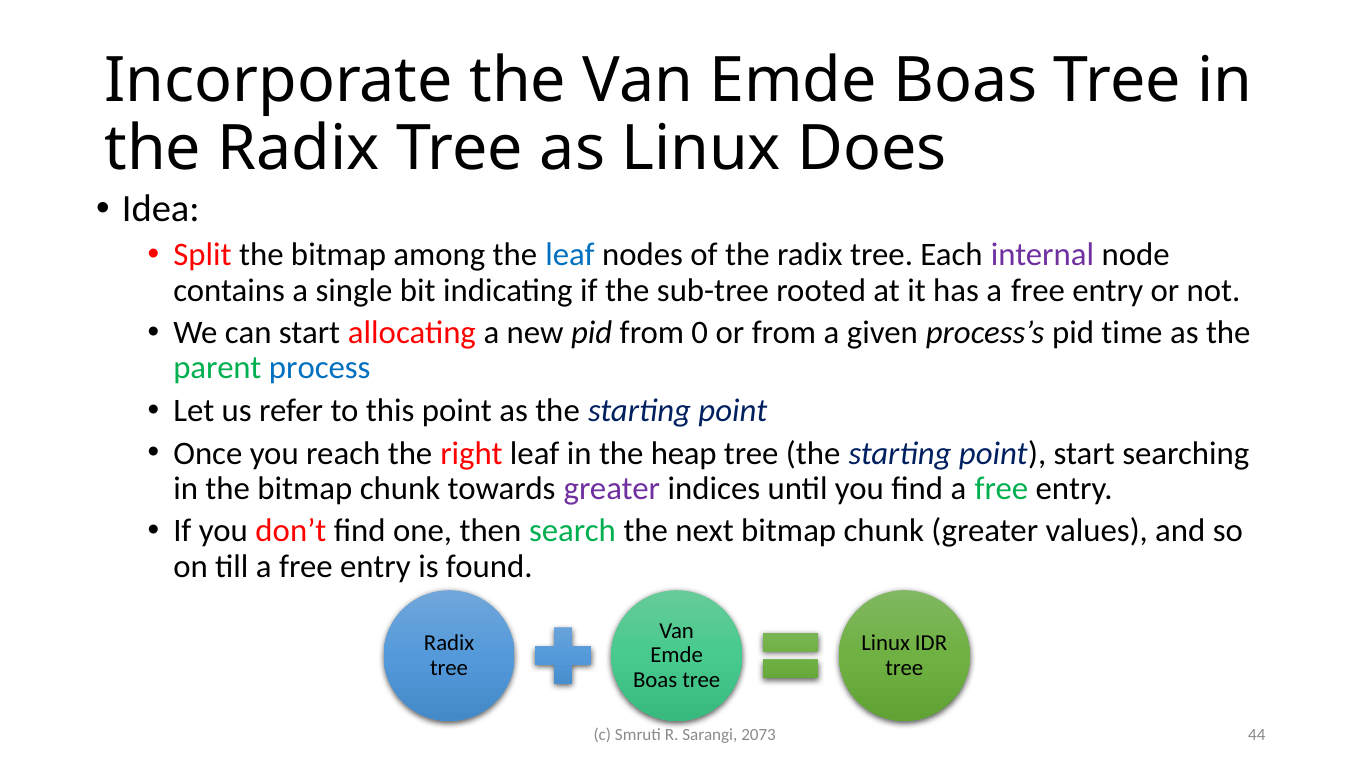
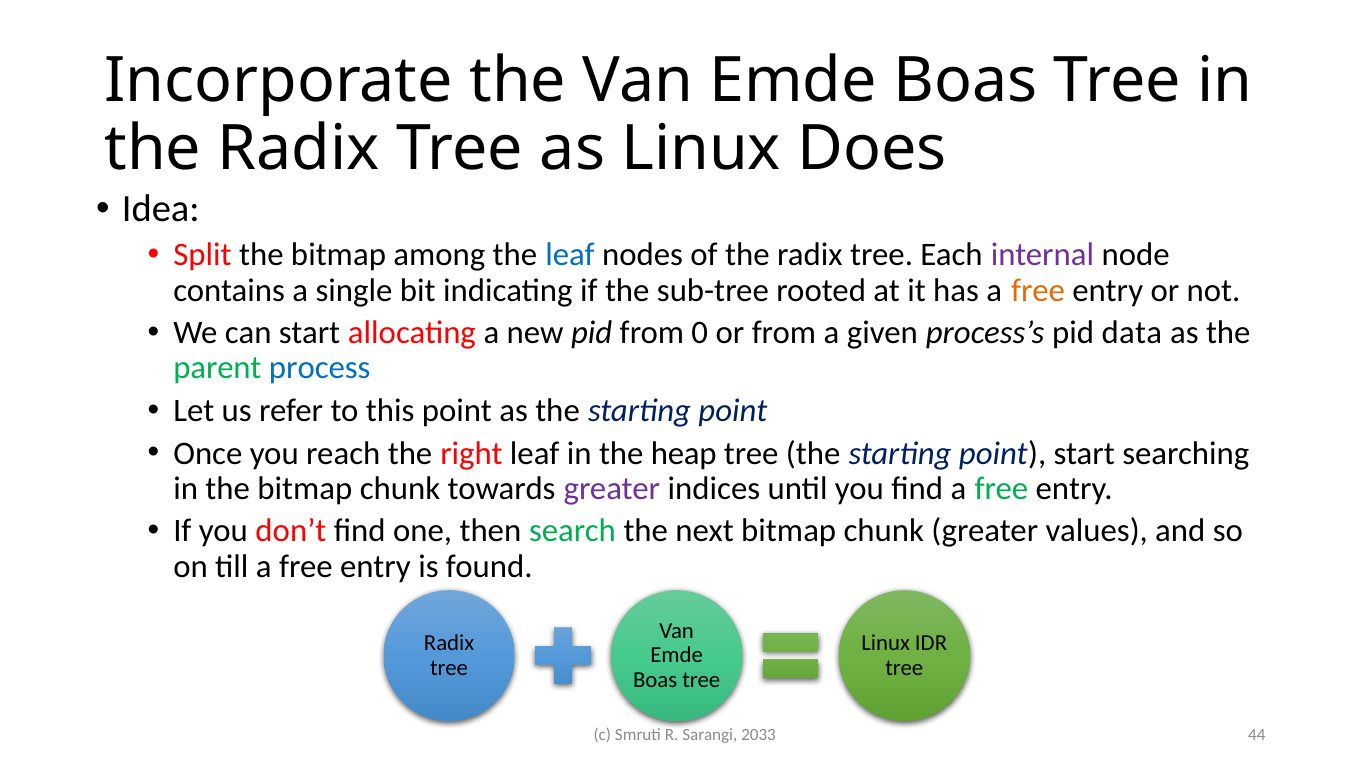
free at (1038, 290) colour: black -> orange
time: time -> data
2073: 2073 -> 2033
